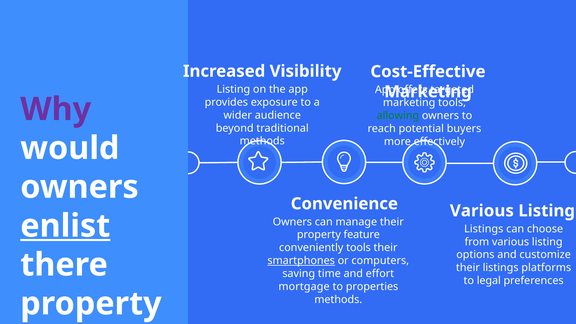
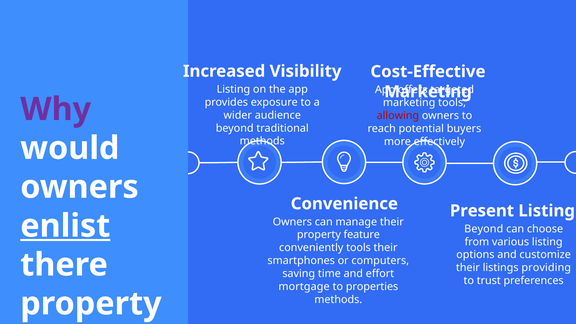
allowing colour: green -> red
Various at (482, 211): Various -> Present
Listings at (484, 229): Listings -> Beyond
smartphones underline: present -> none
platforms: platforms -> providing
legal: legal -> trust
